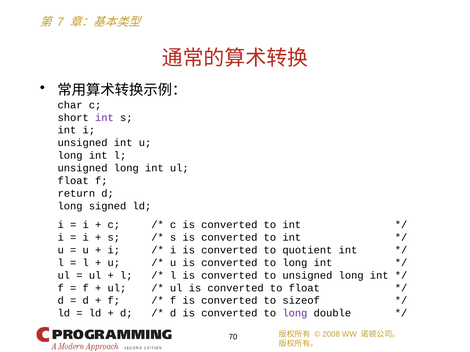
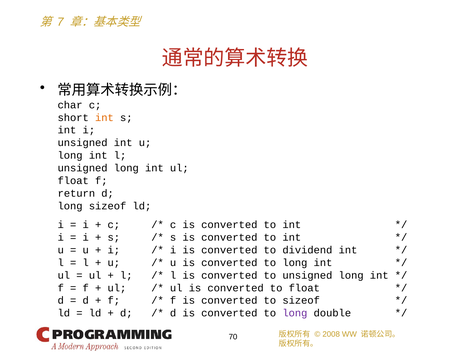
int at (104, 118) colour: purple -> orange
long signed: signed -> sizeof
quotient: quotient -> dividend
